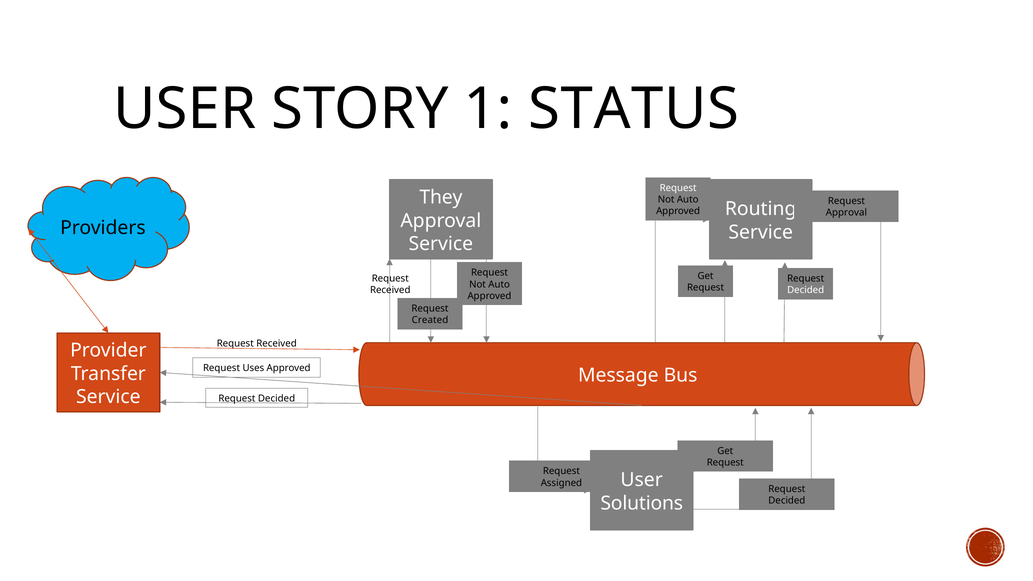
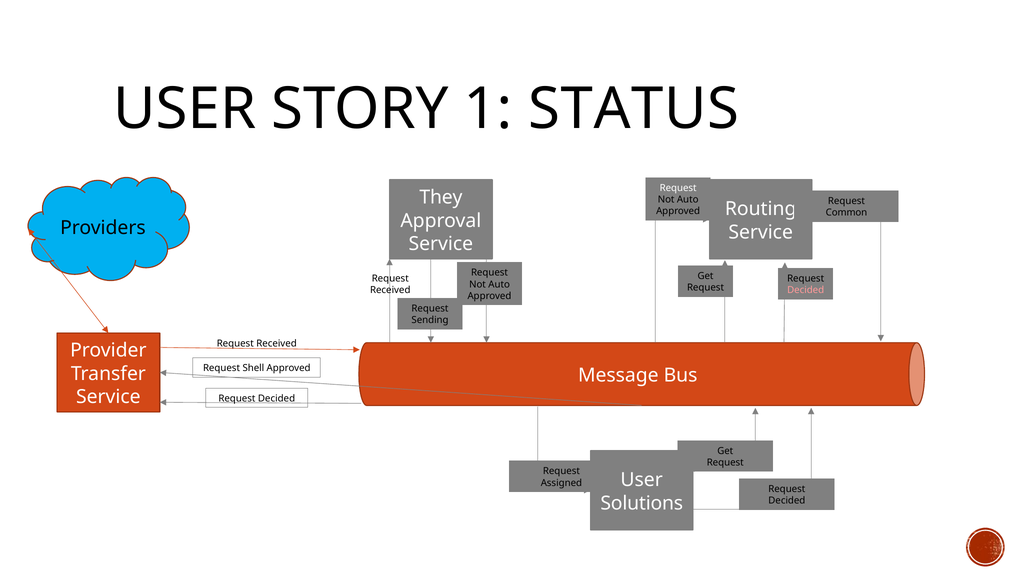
Approval at (846, 213): Approval -> Common
Decided at (806, 290) colour: white -> pink
Created: Created -> Sending
Uses: Uses -> Shell
